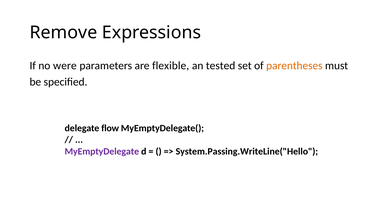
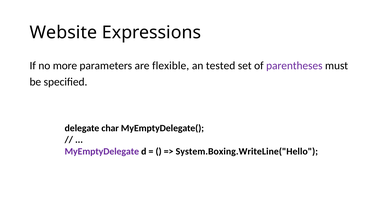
Remove: Remove -> Website
were: were -> more
parentheses colour: orange -> purple
flow: flow -> char
System.Passing.WriteLine("Hello: System.Passing.WriteLine("Hello -> System.Boxing.WriteLine("Hello
